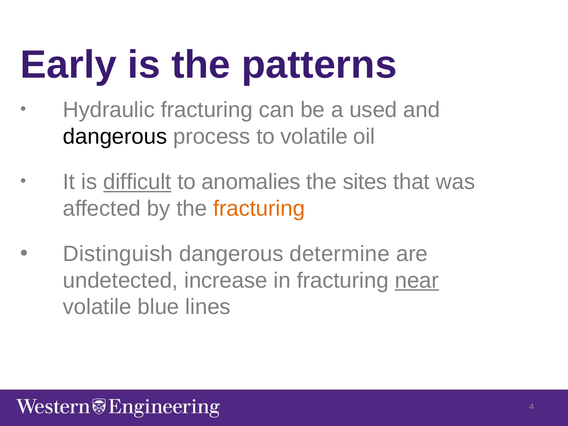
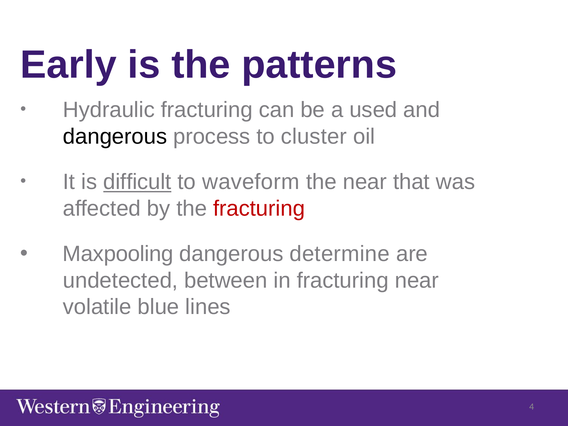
to volatile: volatile -> cluster
anomalies: anomalies -> waveform
the sites: sites -> near
fracturing at (259, 209) colour: orange -> red
Distinguish: Distinguish -> Maxpooling
increase: increase -> between
near at (417, 281) underline: present -> none
